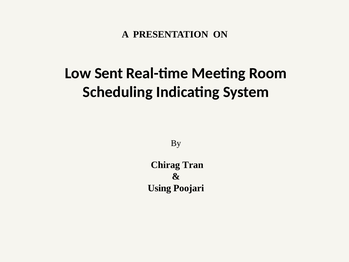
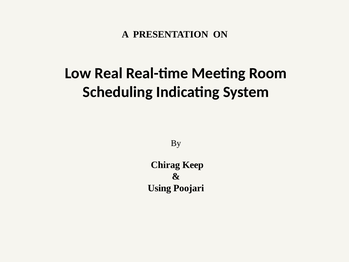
Sent: Sent -> Real
Tran: Tran -> Keep
